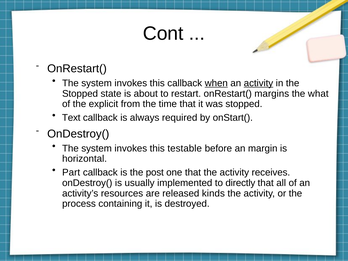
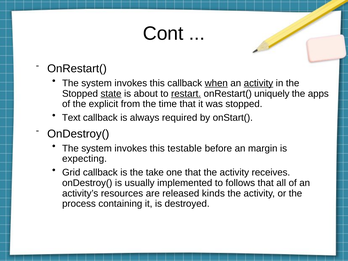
state underline: none -> present
restart underline: none -> present
margins: margins -> uniquely
what: what -> apps
horizontal: horizontal -> expecting
Part: Part -> Grid
post: post -> take
directly: directly -> follows
